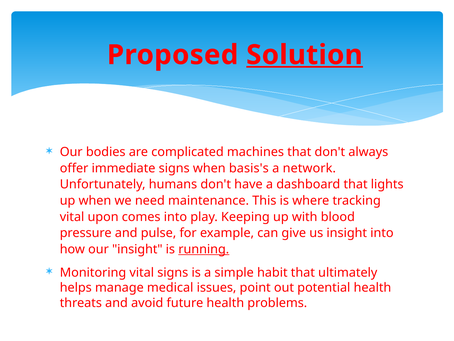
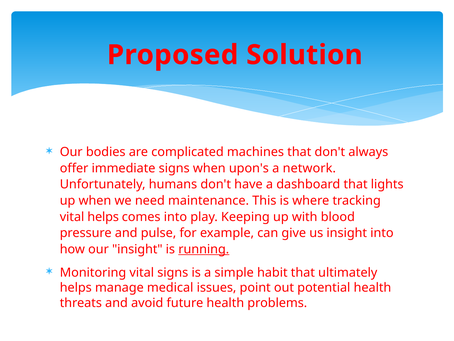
Solution underline: present -> none
basis's: basis's -> upon's
vital upon: upon -> helps
